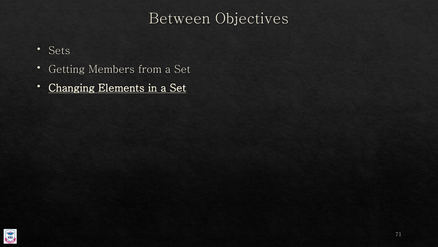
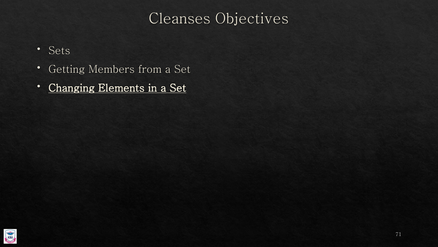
Between: Between -> Cleanses
